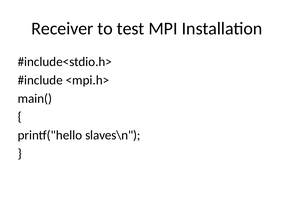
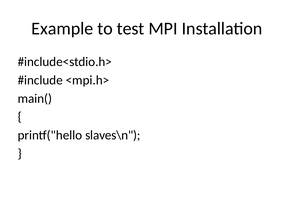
Receiver: Receiver -> Example
